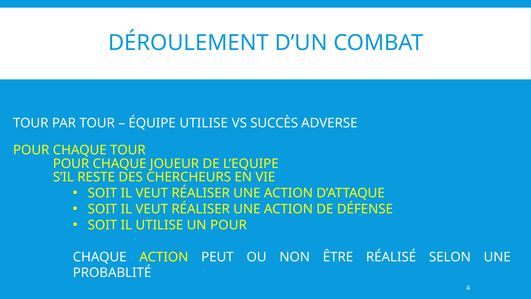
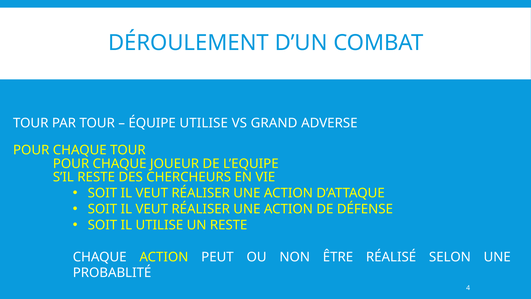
SUCCÈS: SUCCÈS -> GRAND
UN POUR: POUR -> RESTE
